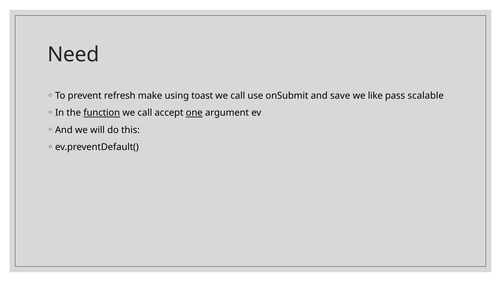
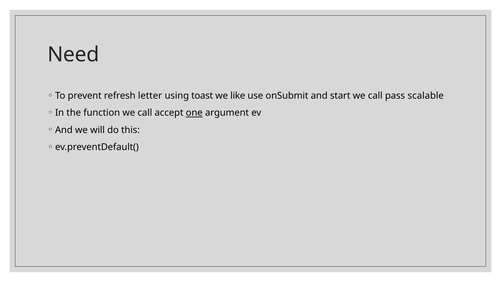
make: make -> letter
call at (238, 96): call -> like
save: save -> start
like at (375, 96): like -> call
function underline: present -> none
